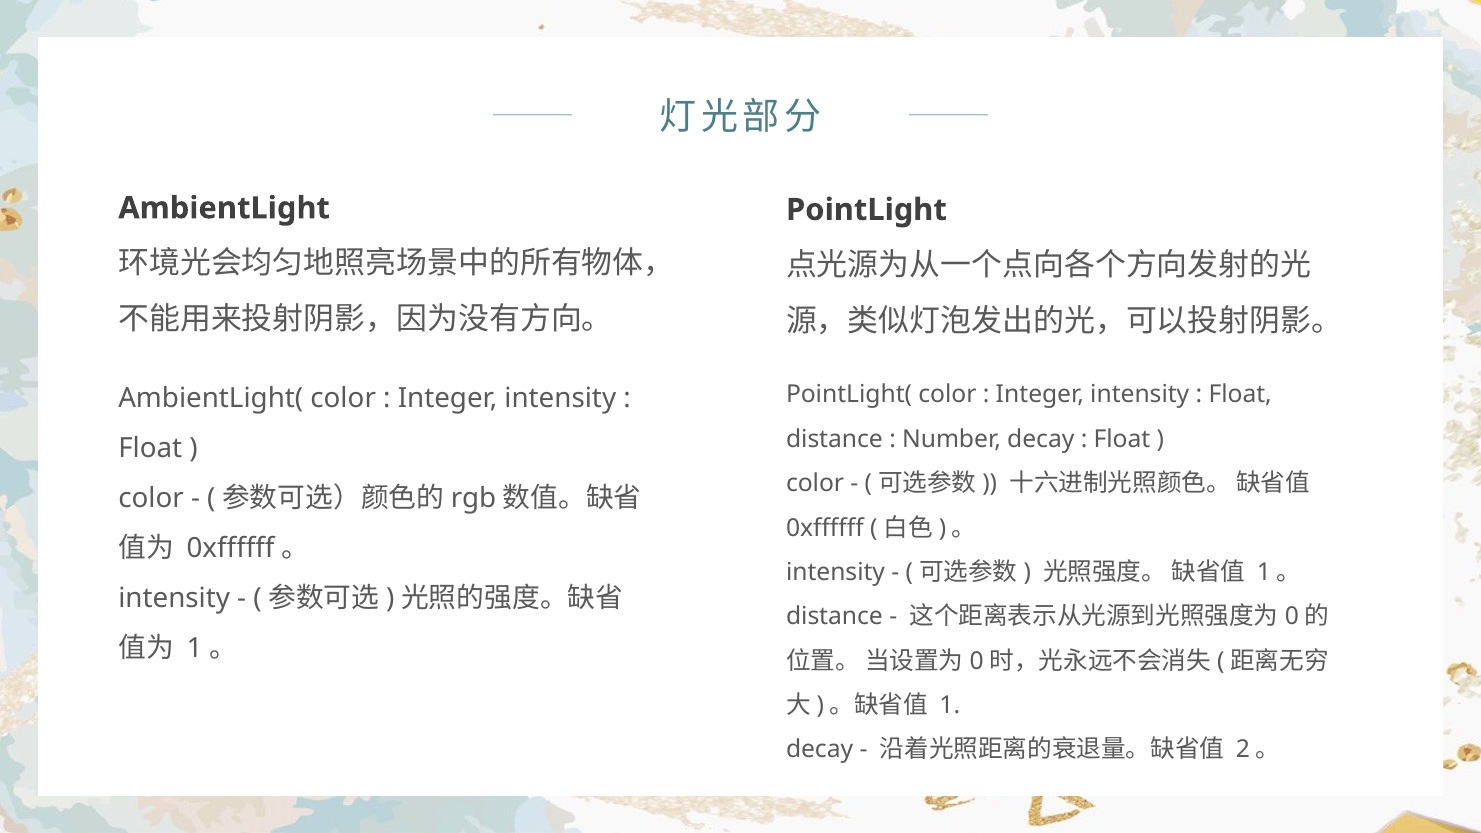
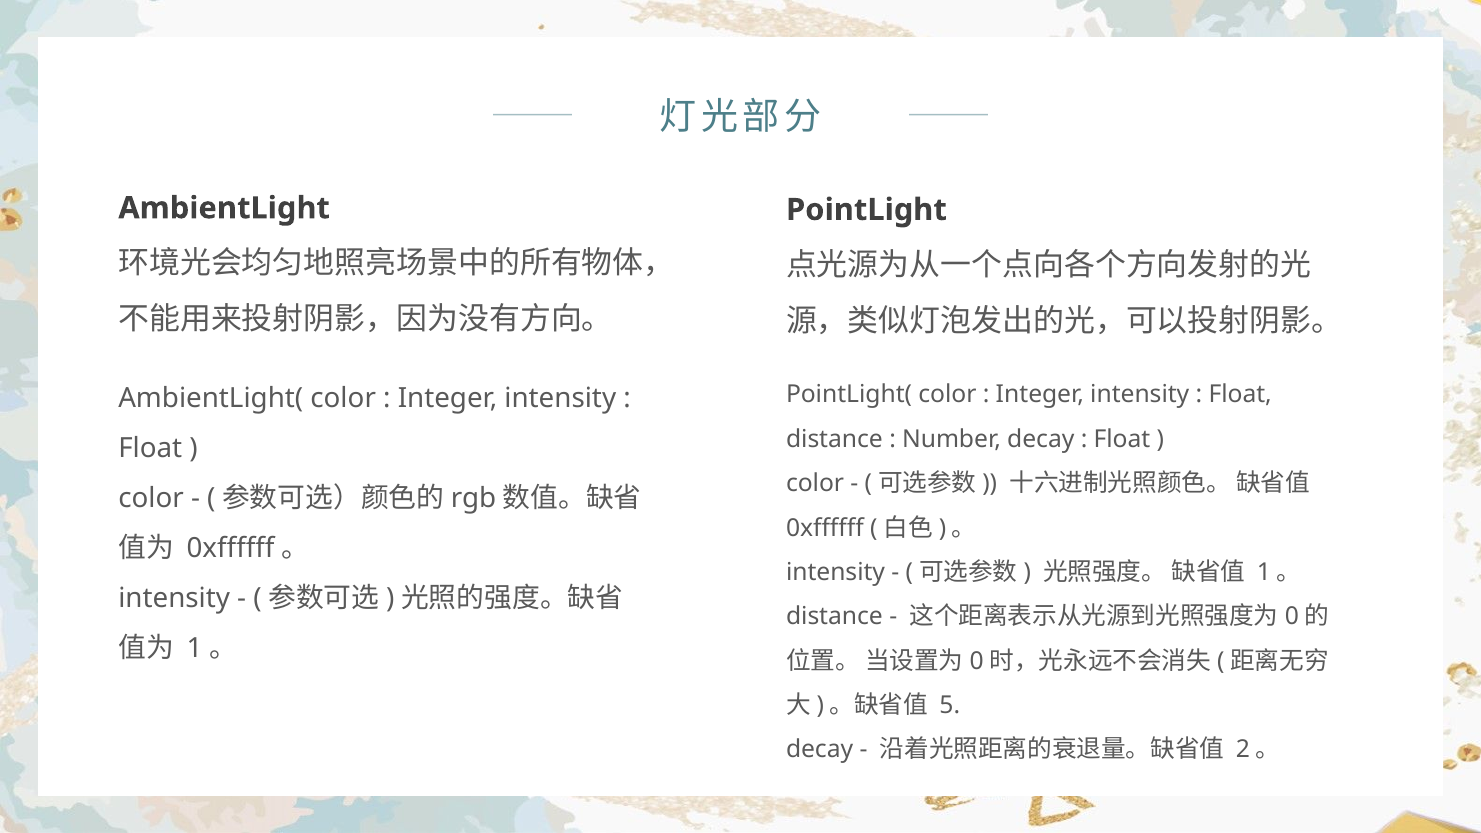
1: 1 -> 5
